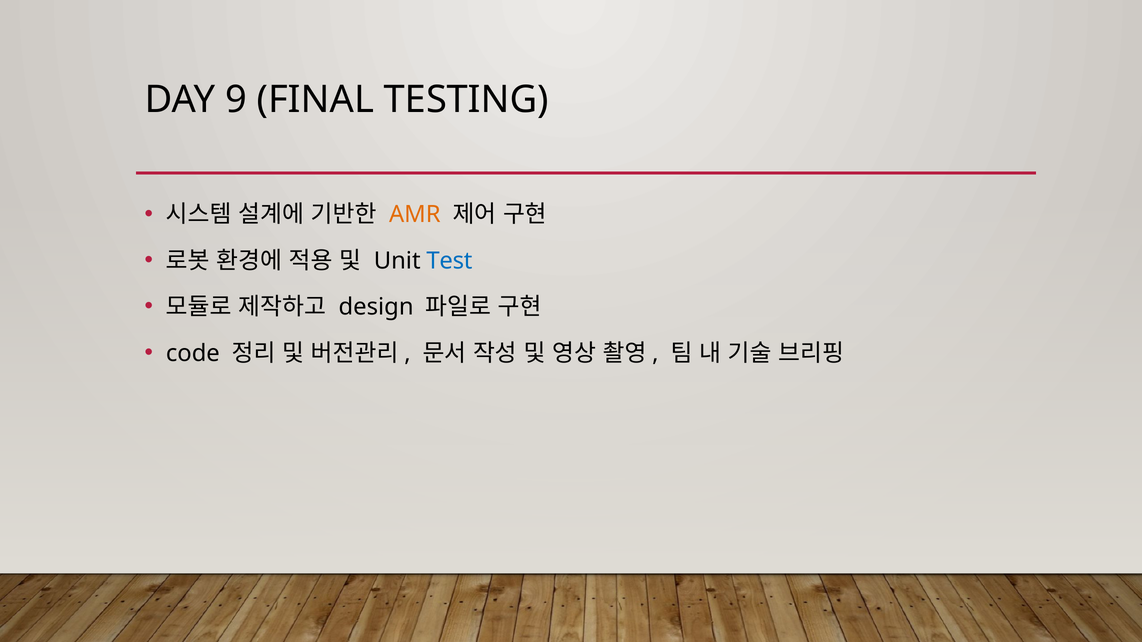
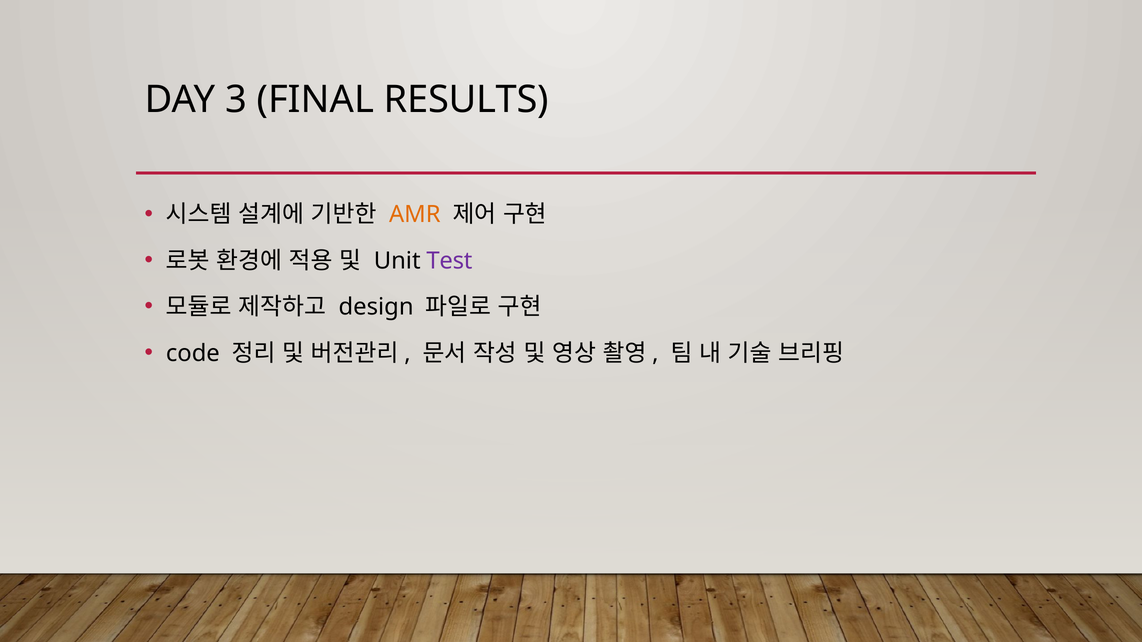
9: 9 -> 3
TESTING: TESTING -> RESULTS
Test colour: blue -> purple
